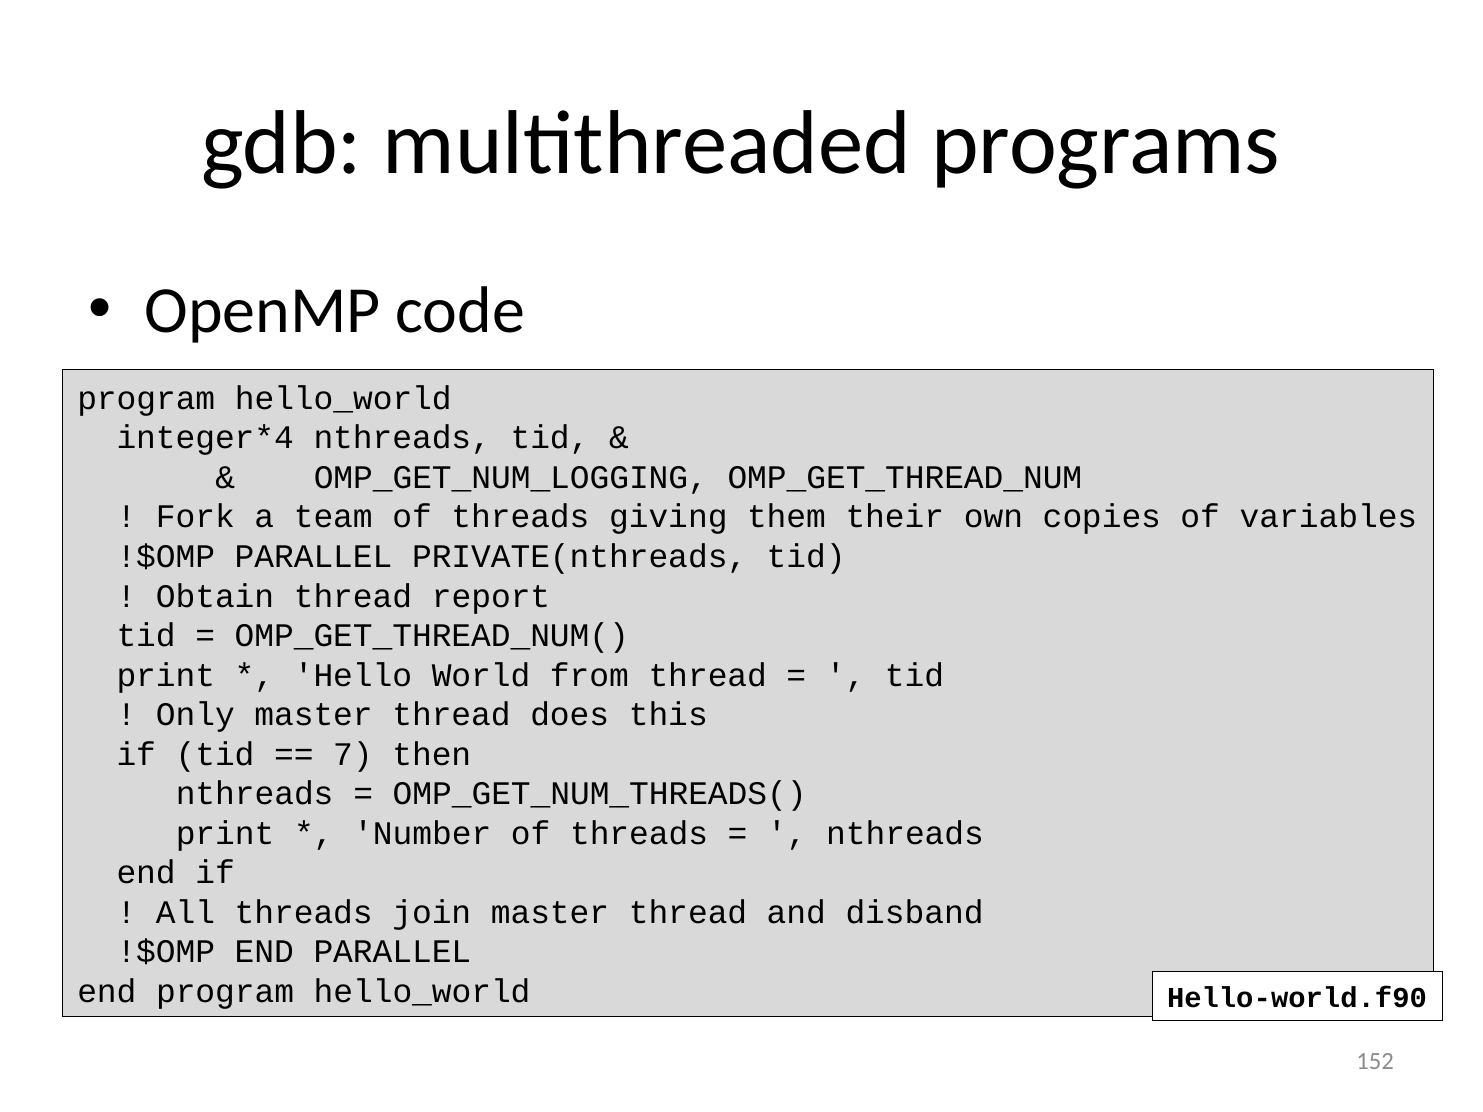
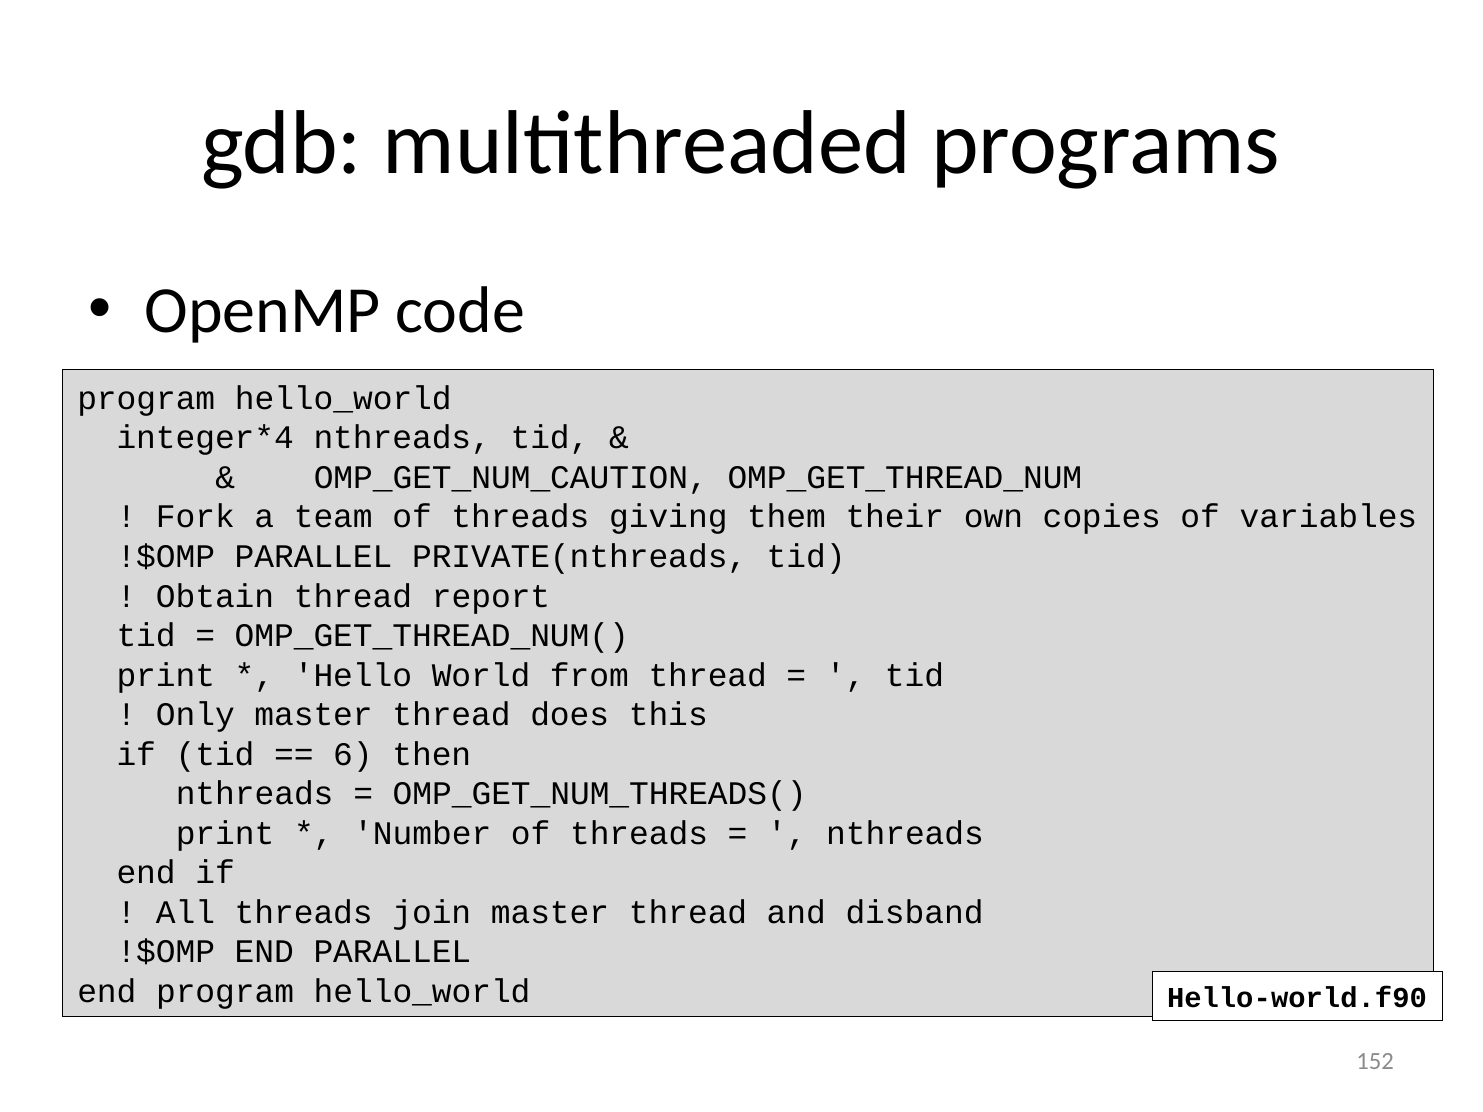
OMP_GET_NUM_LOGGING: OMP_GET_NUM_LOGGING -> OMP_GET_NUM_CAUTION
7: 7 -> 6
